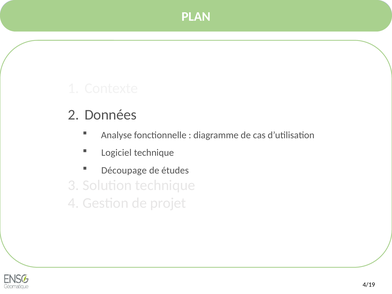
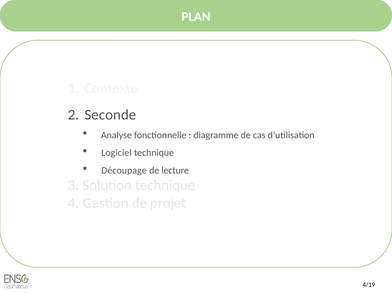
Données: Données -> Seconde
études: études -> lecture
